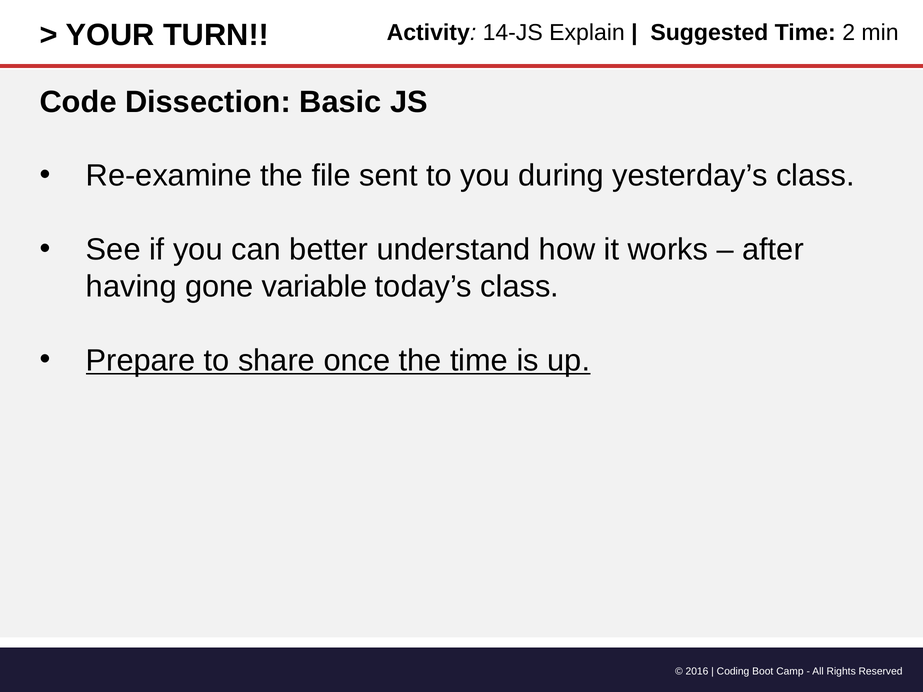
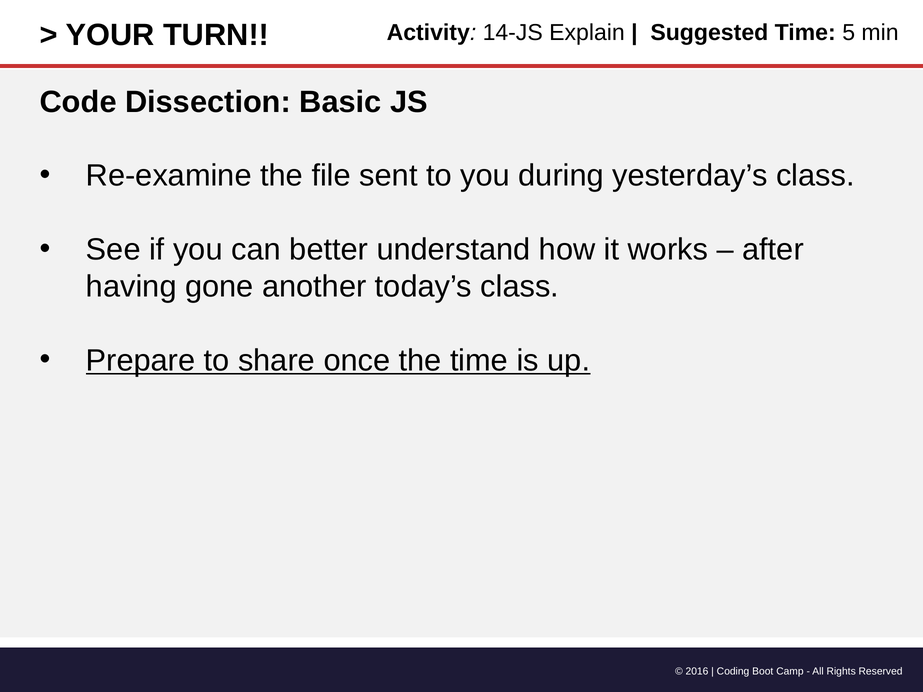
2: 2 -> 5
variable: variable -> another
